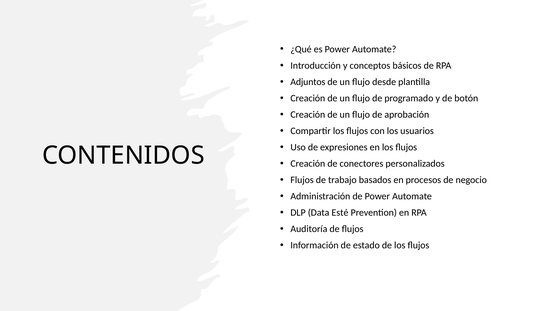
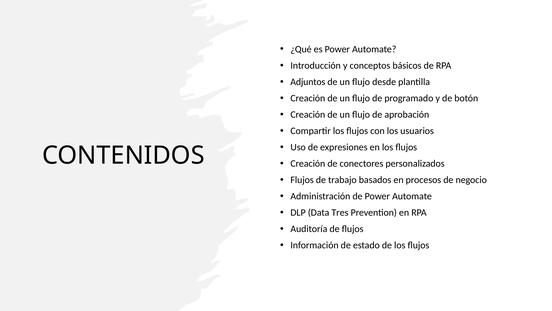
Esté: Esté -> Tres
